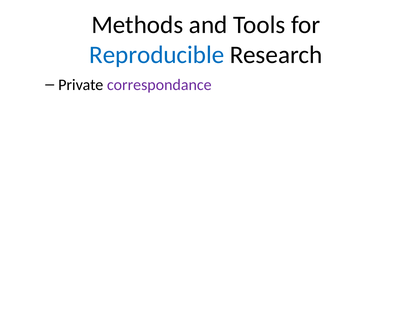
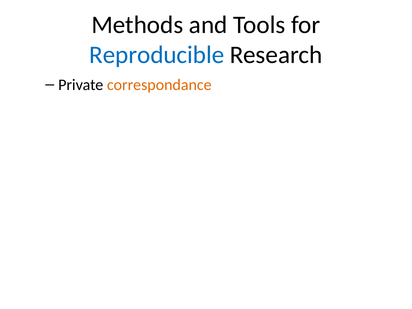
correspondance colour: purple -> orange
